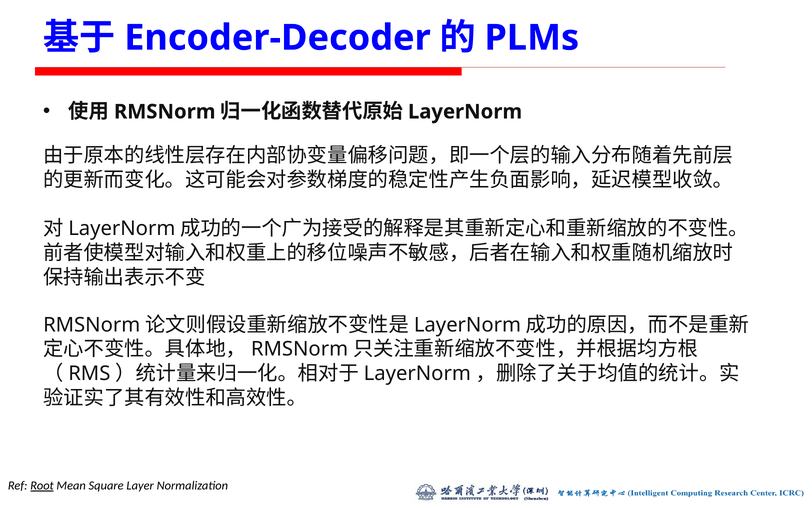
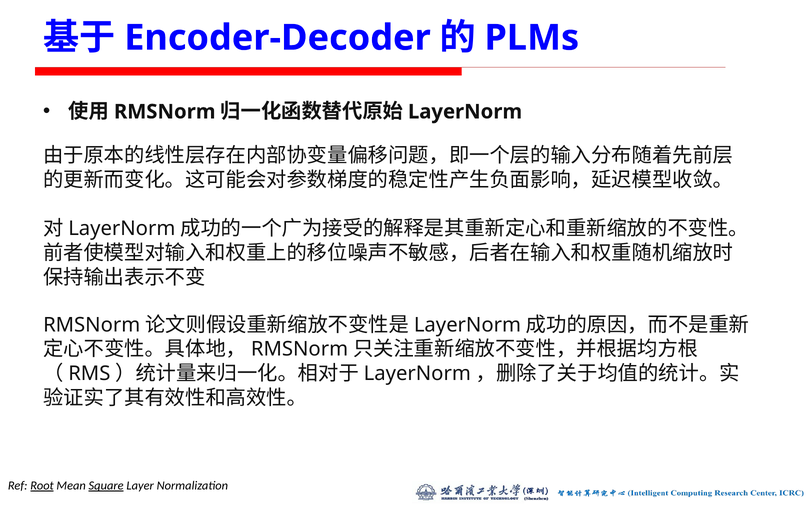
Square underline: none -> present
